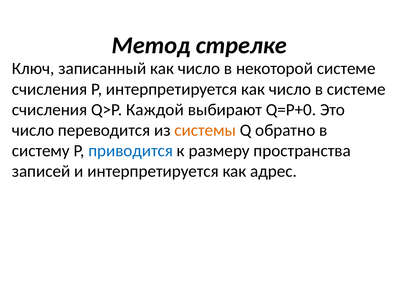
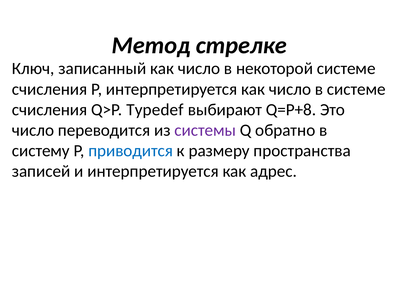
Каждой: Каждой -> Typedef
Q=P+0: Q=P+0 -> Q=P+8
системы colour: orange -> purple
